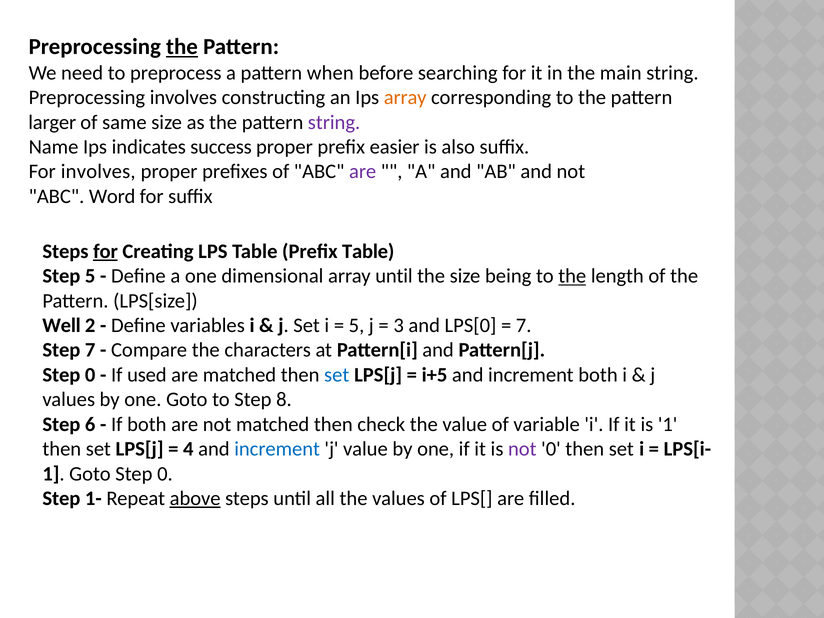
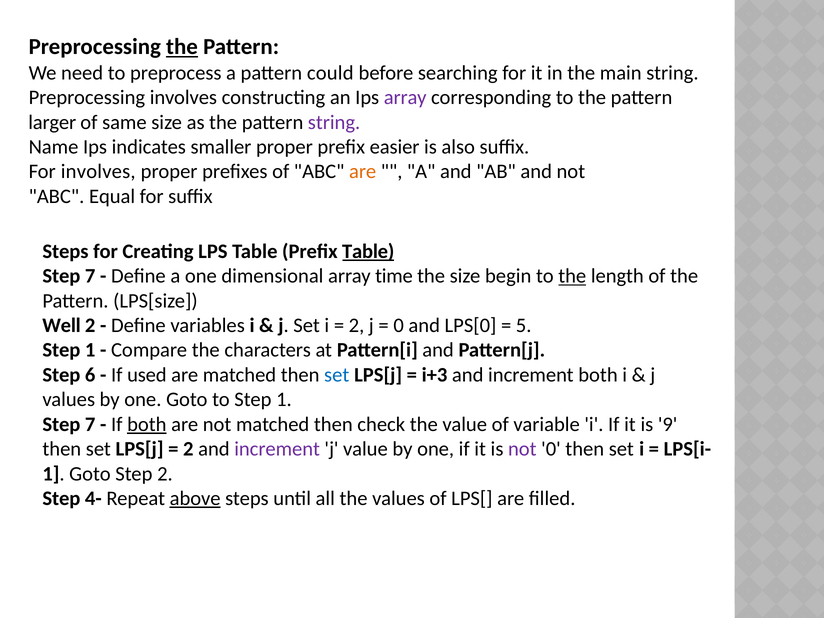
when: when -> could
array at (405, 98) colour: orange -> purple
success: success -> smaller
are at (363, 172) colour: purple -> orange
Word: Word -> Equal
for at (106, 251) underline: present -> none
Table at (368, 251) underline: none -> present
5 at (90, 276): 5 -> 7
array until: until -> time
being: being -> begin
5 at (357, 325): 5 -> 2
3 at (399, 325): 3 -> 0
7 at (524, 325): 7 -> 5
7 at (90, 350): 7 -> 1
0 at (90, 375): 0 -> 6
i+5: i+5 -> i+3
to Step 8: 8 -> 1
6 at (90, 424): 6 -> 7
both at (147, 424) underline: none -> present
is 1: 1 -> 9
4 at (188, 449): 4 -> 2
increment at (277, 449) colour: blue -> purple
Goto Step 0: 0 -> 2
1-: 1- -> 4-
